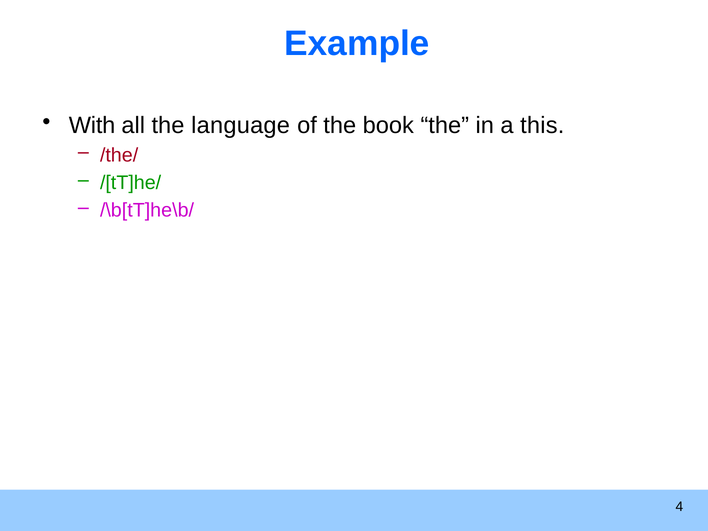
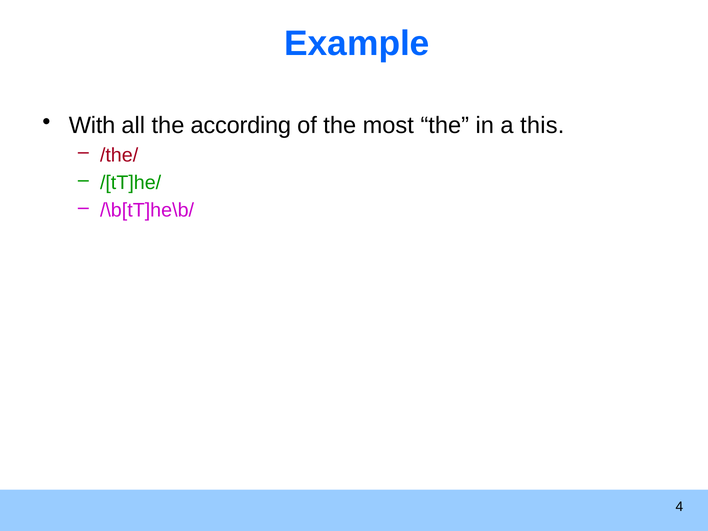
language: language -> according
book: book -> most
